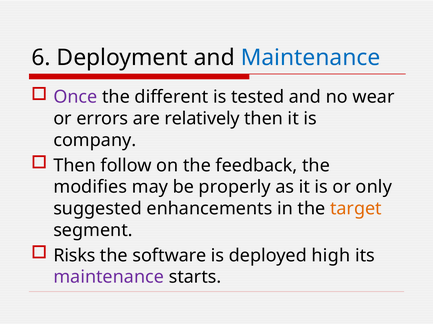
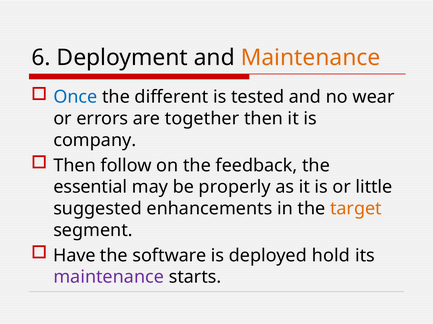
Maintenance at (311, 58) colour: blue -> orange
Once colour: purple -> blue
relatively: relatively -> together
modifies: modifies -> essential
only: only -> little
Risks: Risks -> Have
high: high -> hold
